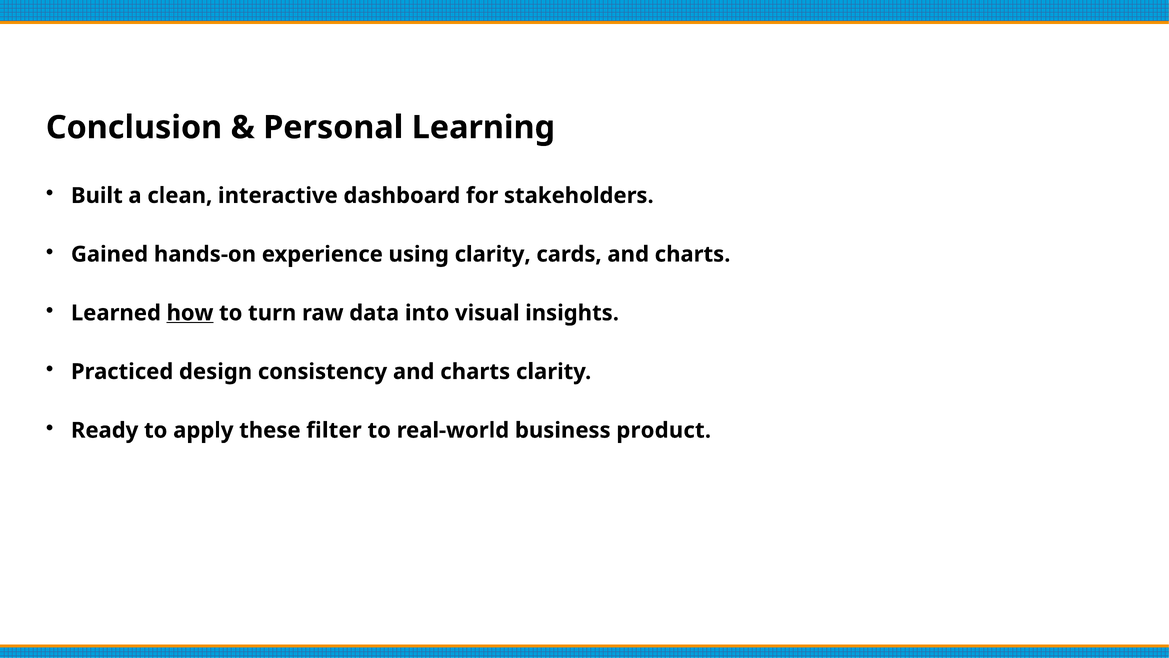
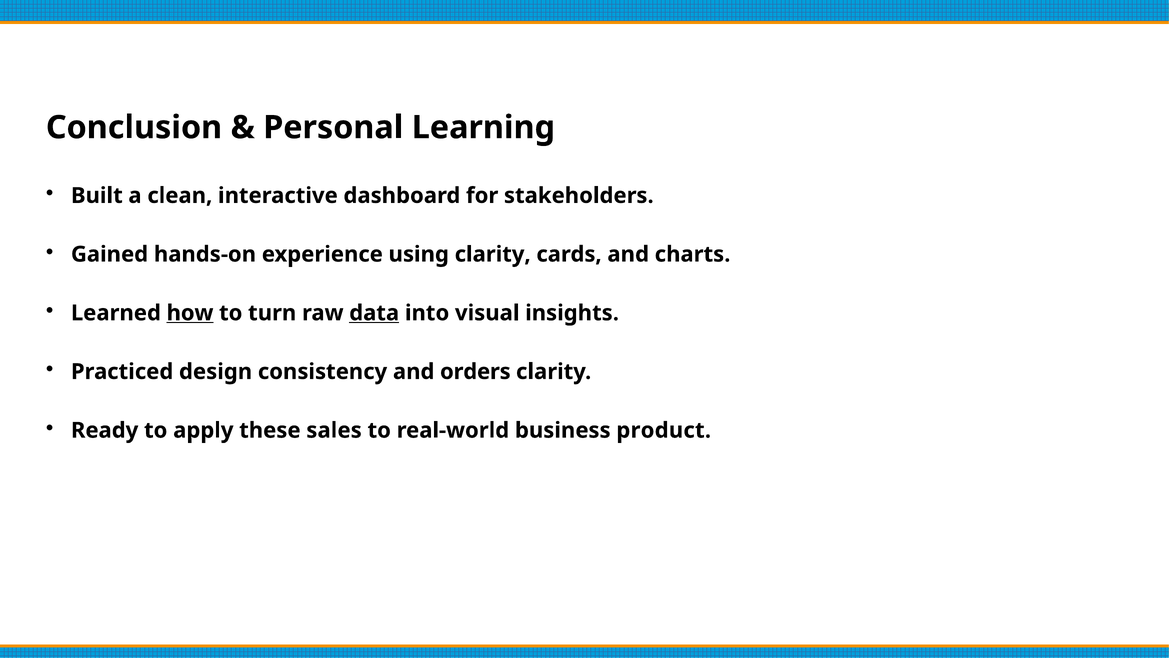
data underline: none -> present
consistency and charts: charts -> orders
filter: filter -> sales
